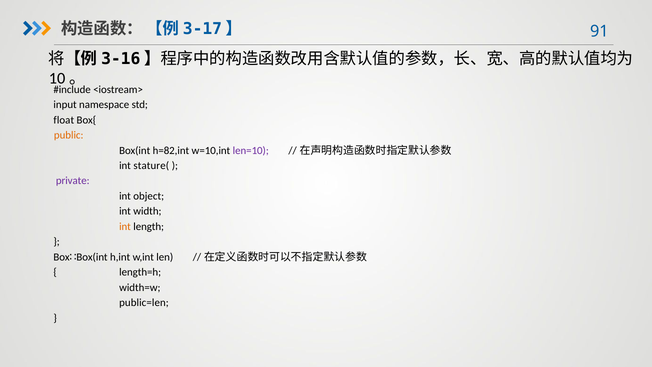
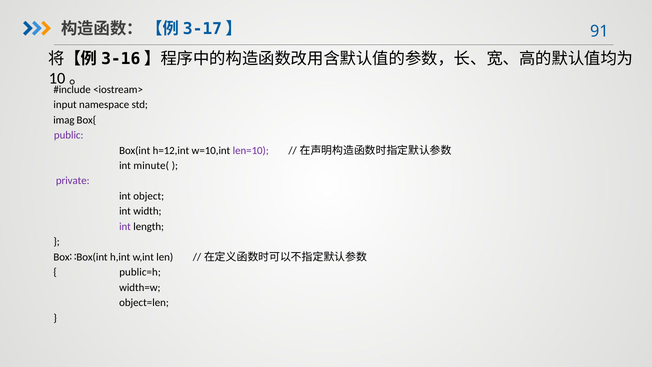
float: float -> imag
public colour: orange -> purple
h=82,int: h=82,int -> h=12,int
stature(: stature( -> minute(
int at (125, 226) colour: orange -> purple
length=h: length=h -> public=h
public=len: public=len -> object=len
